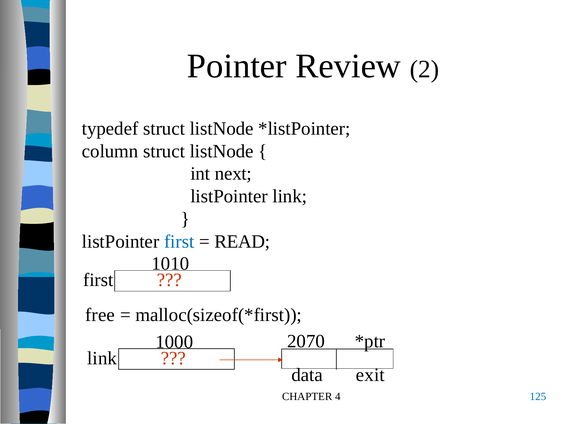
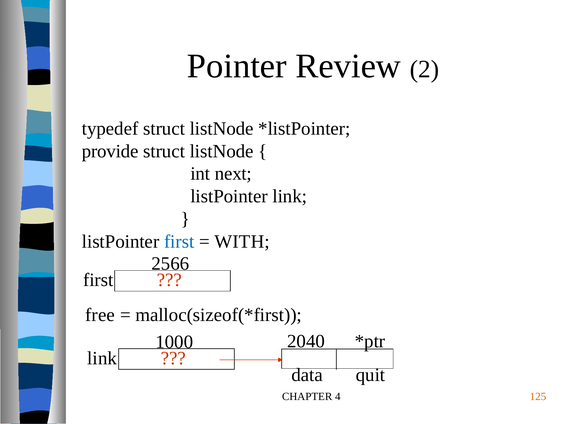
column: column -> provide
READ: READ -> WITH
1010: 1010 -> 2566
2070: 2070 -> 2040
exit: exit -> quit
125 colour: blue -> orange
